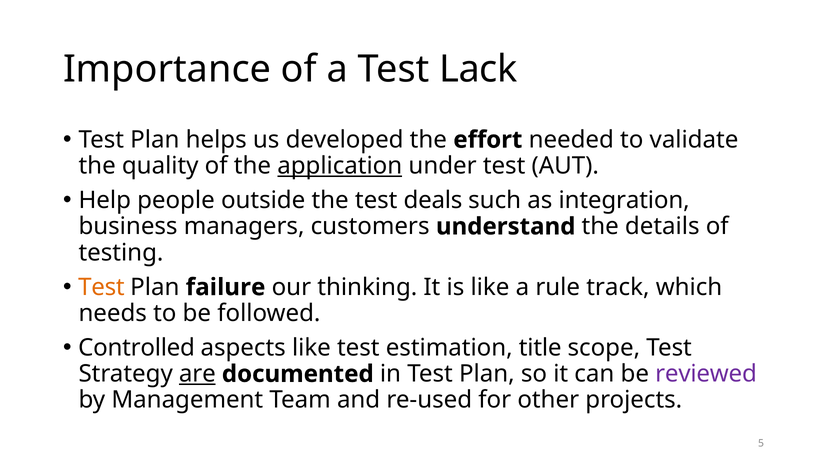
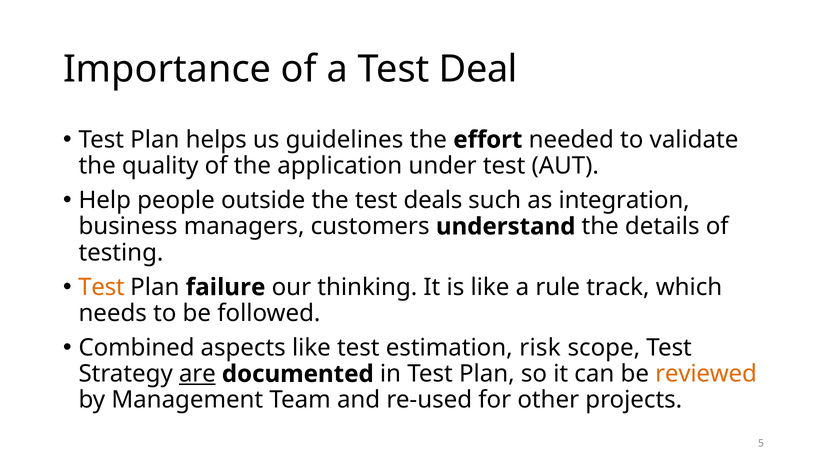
Lack: Lack -> Deal
developed: developed -> guidelines
application underline: present -> none
Controlled: Controlled -> Combined
title: title -> risk
reviewed colour: purple -> orange
